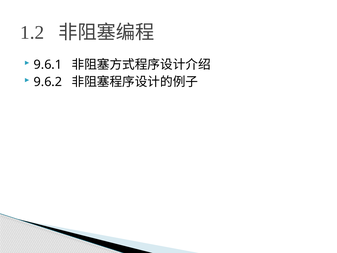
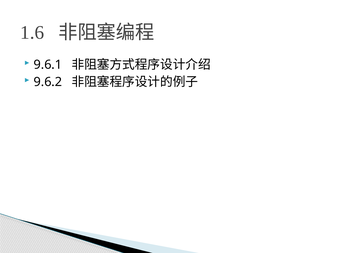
1.2: 1.2 -> 1.6
